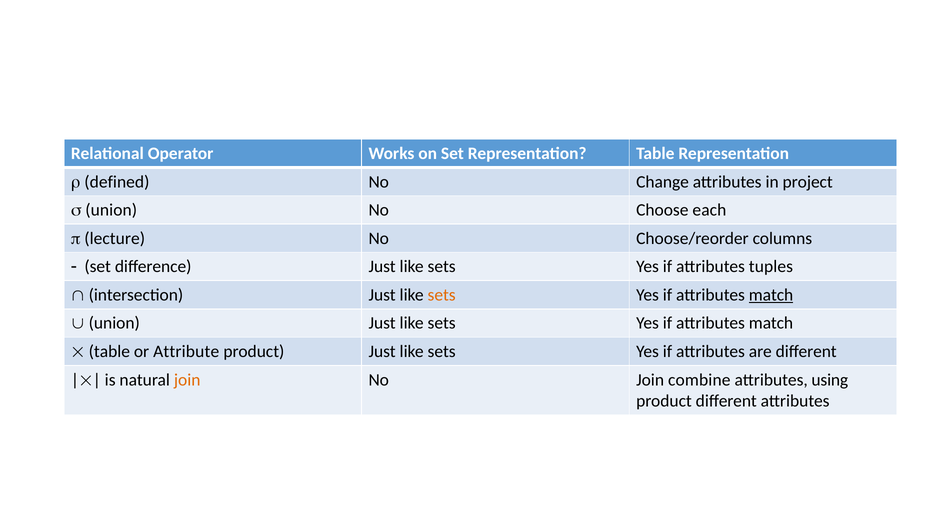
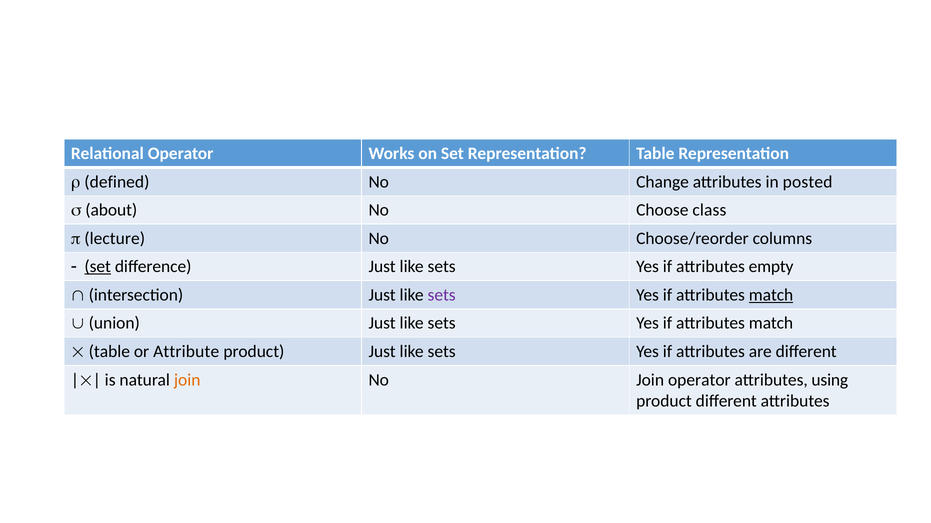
project: project -> posted
union at (111, 210): union -> about
each: each -> class
set at (98, 267) underline: none -> present
tuples: tuples -> empty
sets at (442, 295) colour: orange -> purple
Join combine: combine -> operator
